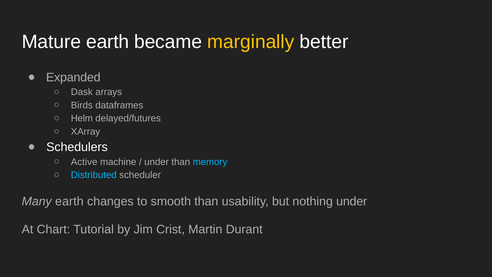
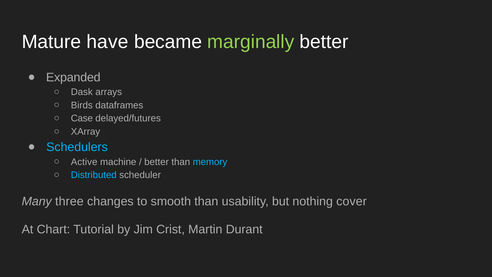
Mature earth: earth -> have
marginally colour: yellow -> light green
Helm: Helm -> Case
Schedulers colour: white -> light blue
under at (157, 162): under -> better
Many earth: earth -> three
nothing under: under -> cover
